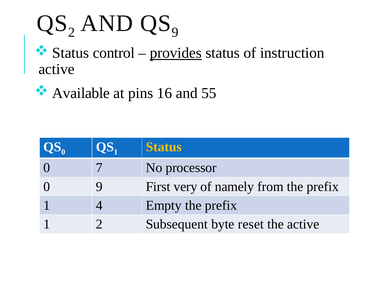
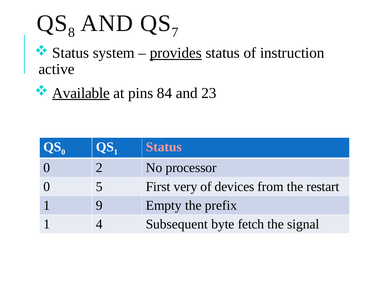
2 at (71, 33): 2 -> 8
9 at (175, 33): 9 -> 7
control: control -> system
Available underline: none -> present
16: 16 -> 84
55: 55 -> 23
Status at (164, 147) colour: yellow -> pink
7: 7 -> 2
0 9: 9 -> 5
namely: namely -> devices
from the prefix: prefix -> restart
4: 4 -> 9
1 2: 2 -> 4
reset: reset -> fetch
the active: active -> signal
